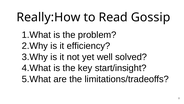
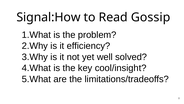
Really:How: Really:How -> Signal:How
start/insight: start/insight -> cool/insight
